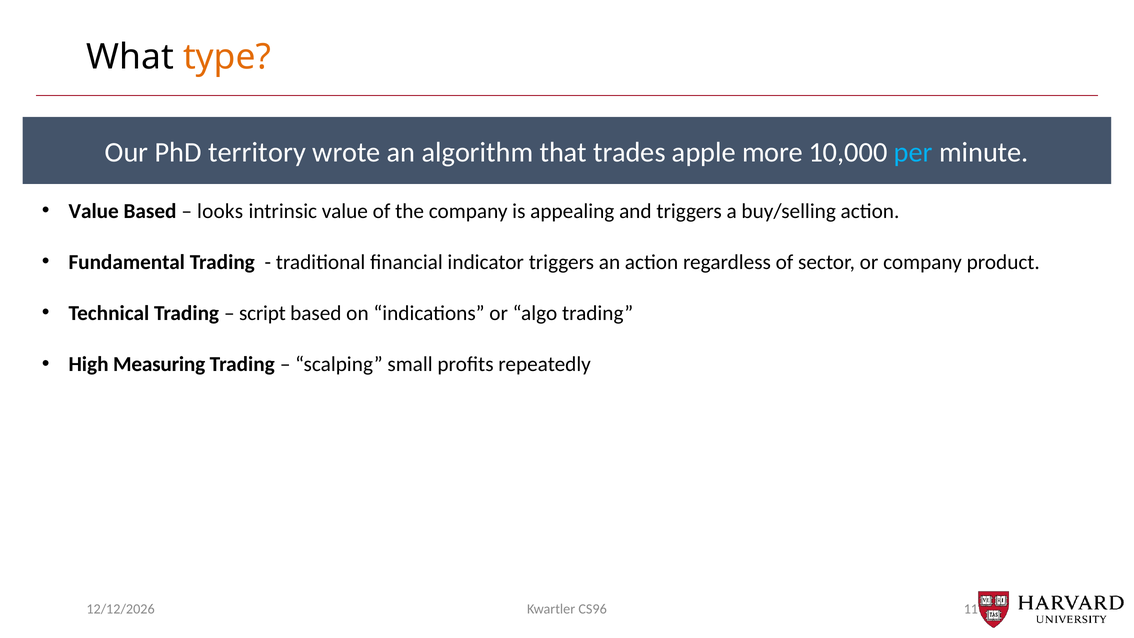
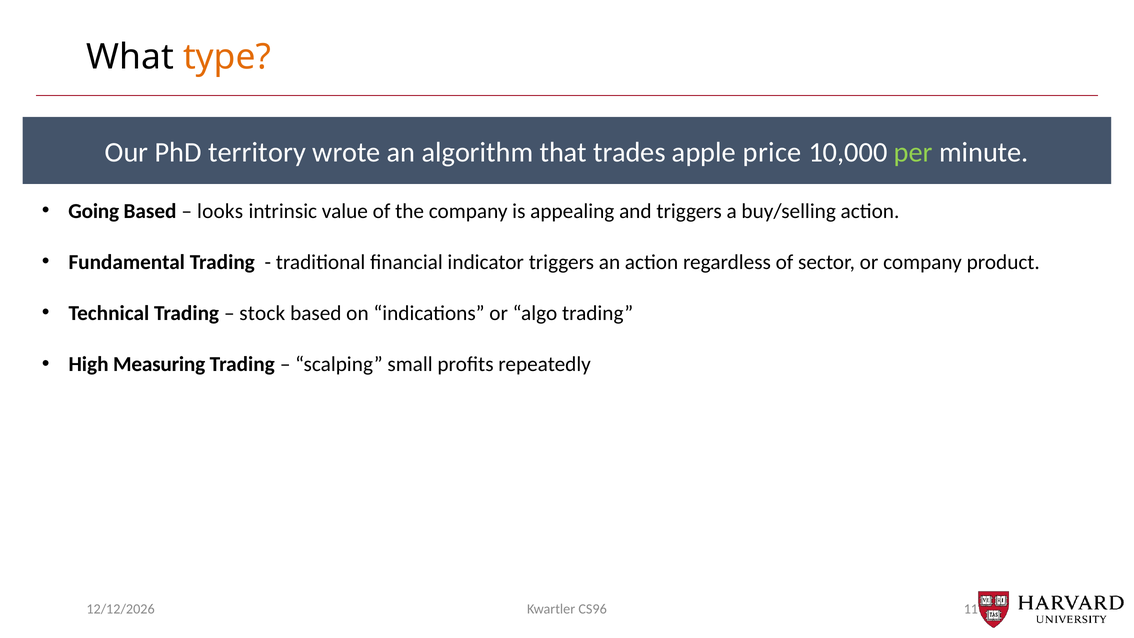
more: more -> price
per colour: light blue -> light green
Value at (94, 211): Value -> Going
script: script -> stock
